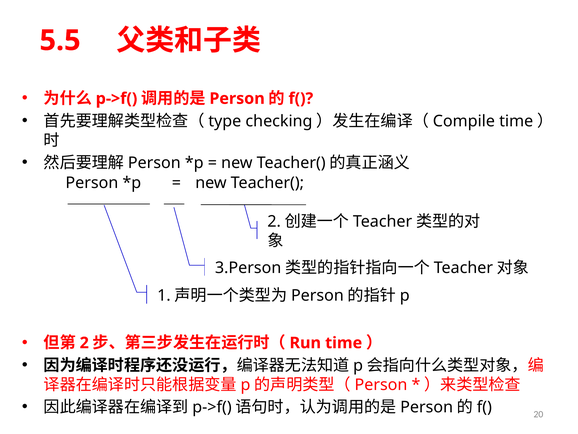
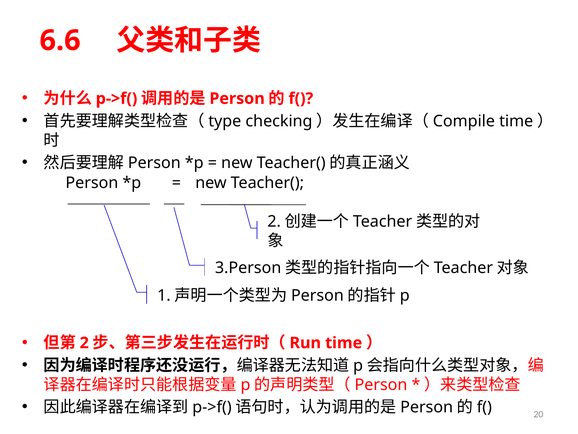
5.5: 5.5 -> 6.6
